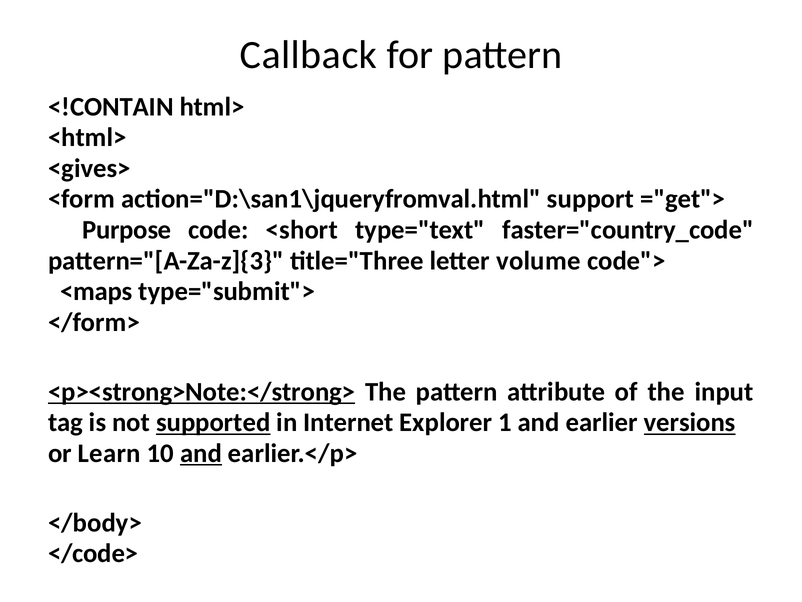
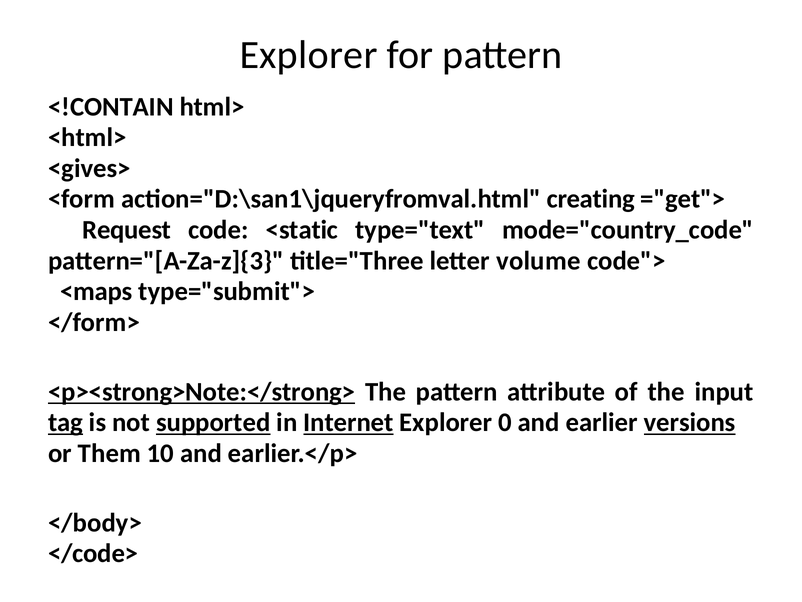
Callback at (308, 55): Callback -> Explorer
support: support -> creating
Purpose: Purpose -> Request
<short: <short -> <static
faster="country_code: faster="country_code -> mode="country_code
tag underline: none -> present
Internet underline: none -> present
1: 1 -> 0
Learn: Learn -> Them
and at (201, 453) underline: present -> none
